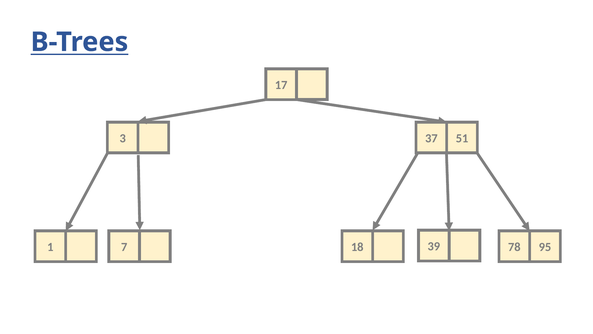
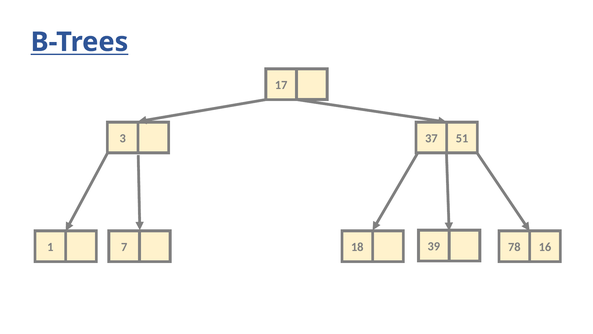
95: 95 -> 16
